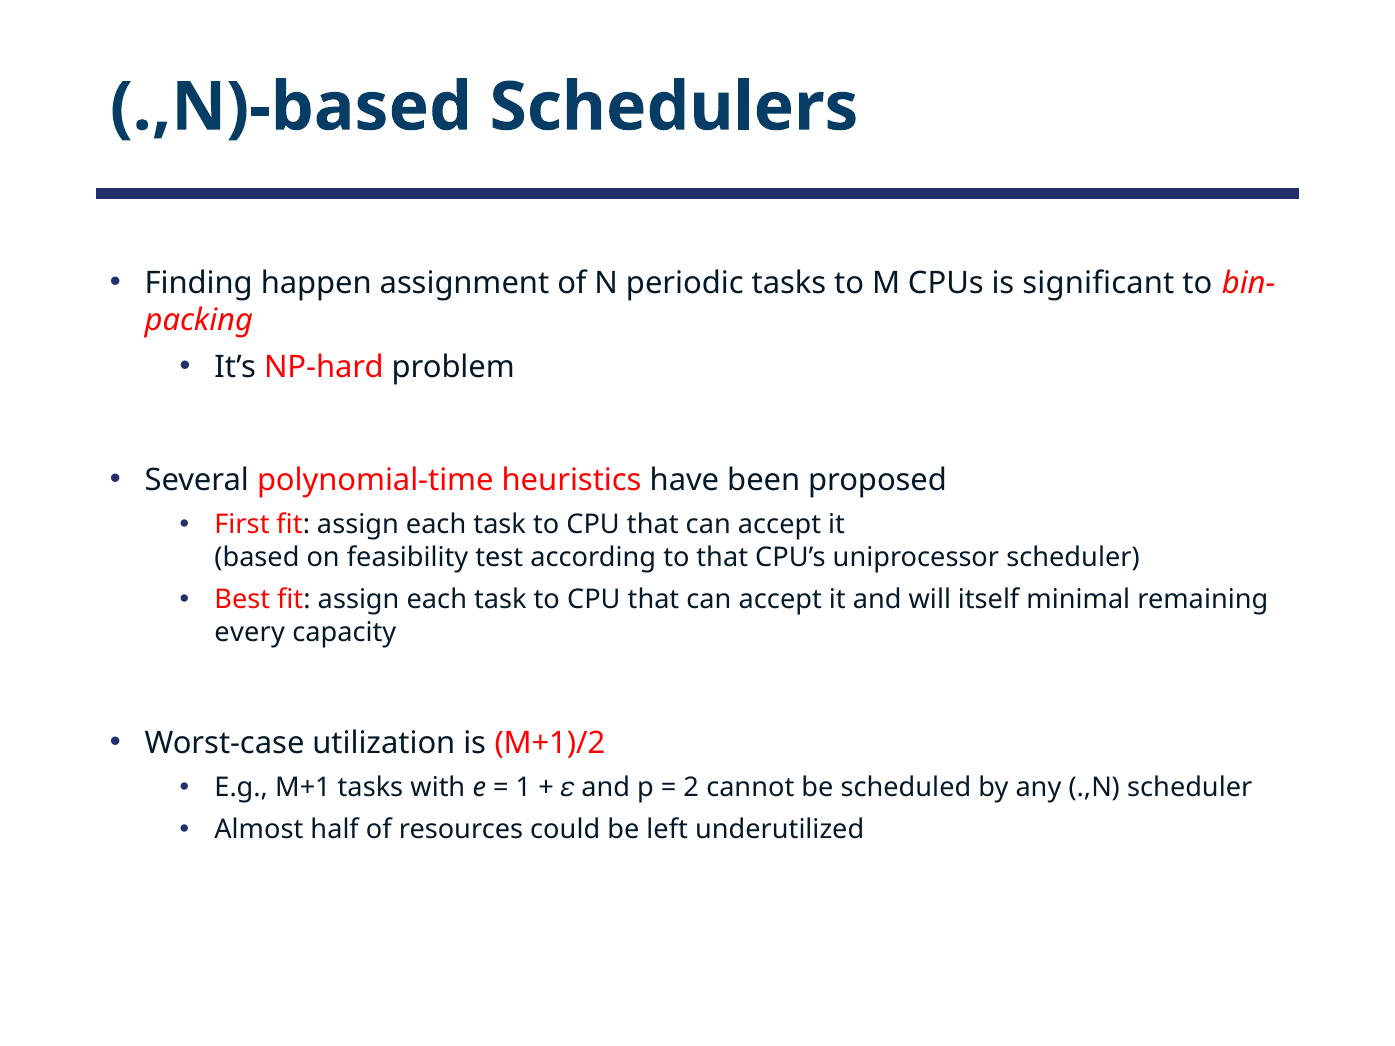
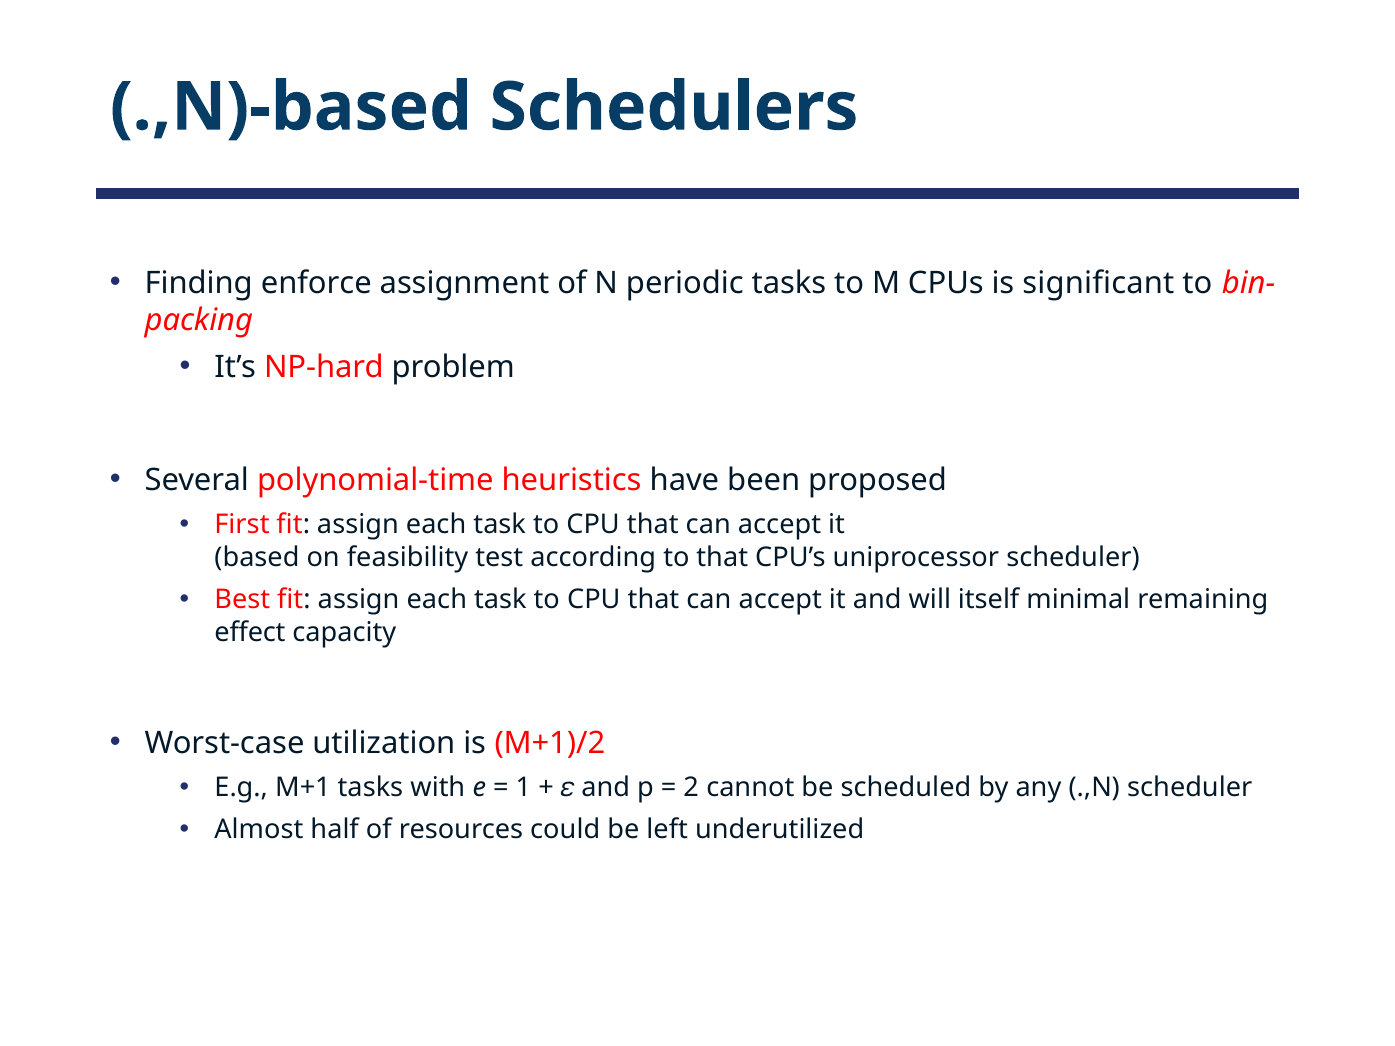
happen: happen -> enforce
every: every -> effect
